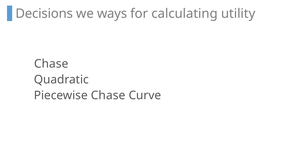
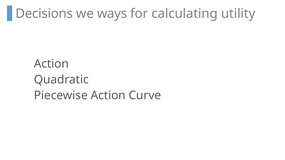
Chase at (51, 64): Chase -> Action
Piecewise Chase: Chase -> Action
